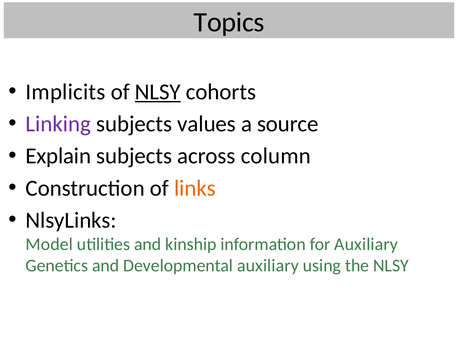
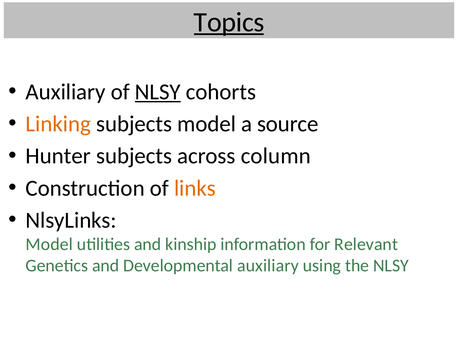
Topics underline: none -> present
Implicits at (65, 92): Implicits -> Auxiliary
Linking colour: purple -> orange
subjects values: values -> model
Explain: Explain -> Hunter
for Auxiliary: Auxiliary -> Relevant
